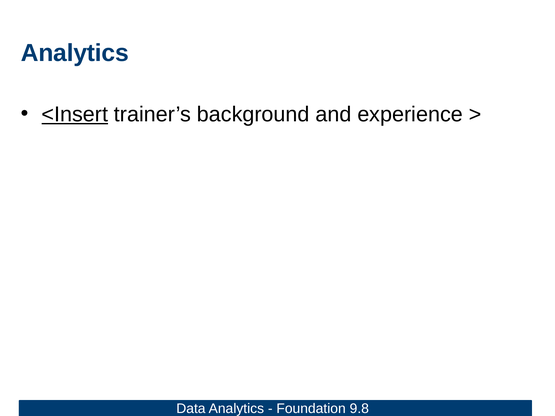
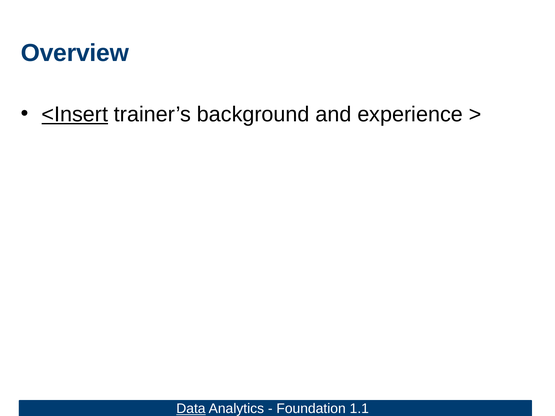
Analytics at (75, 53): Analytics -> Overview
Data underline: none -> present
9.8: 9.8 -> 1.1
